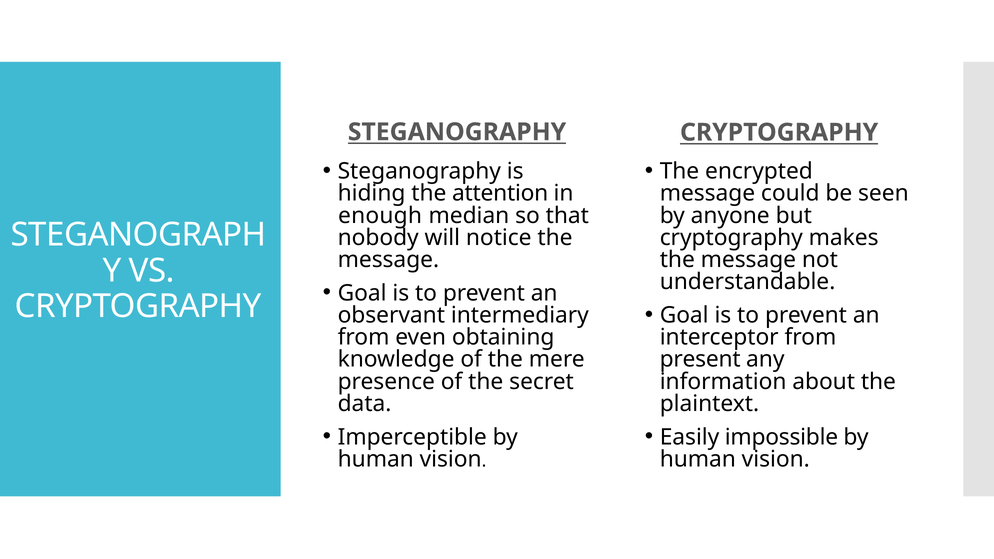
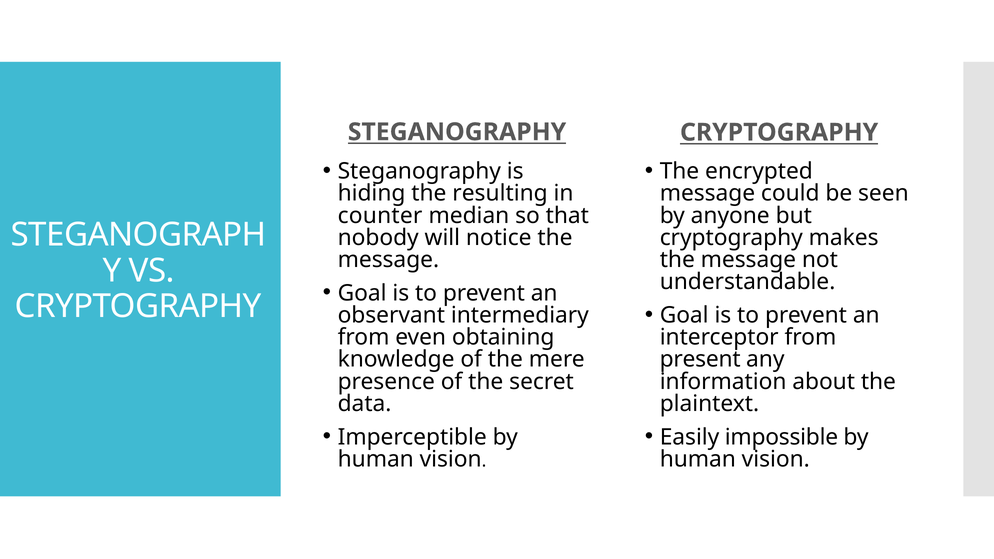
attention: attention -> resulting
enough: enough -> counter
